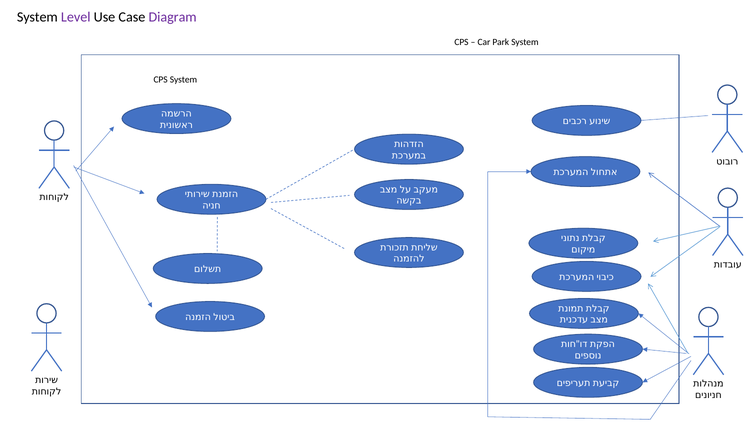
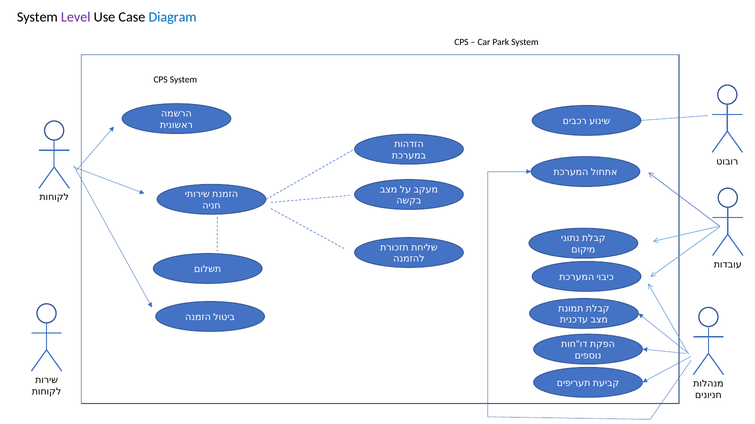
Diagram colour: purple -> blue
